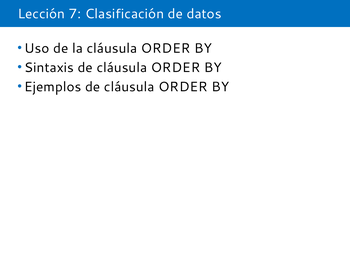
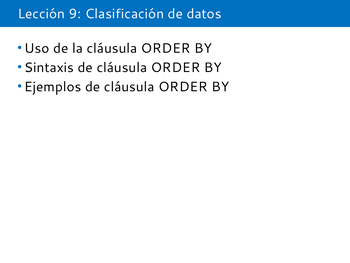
7: 7 -> 9
